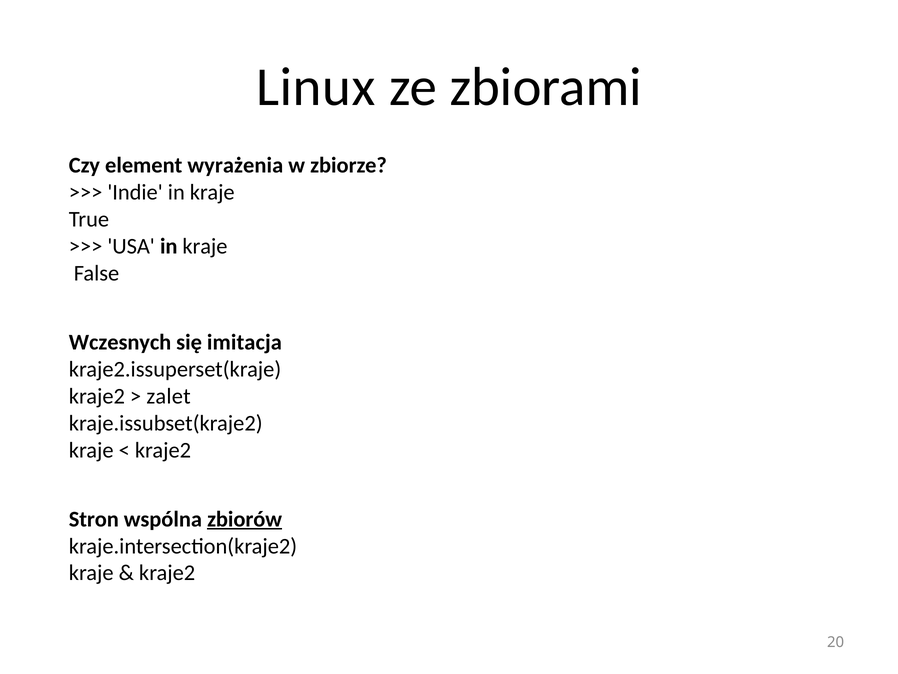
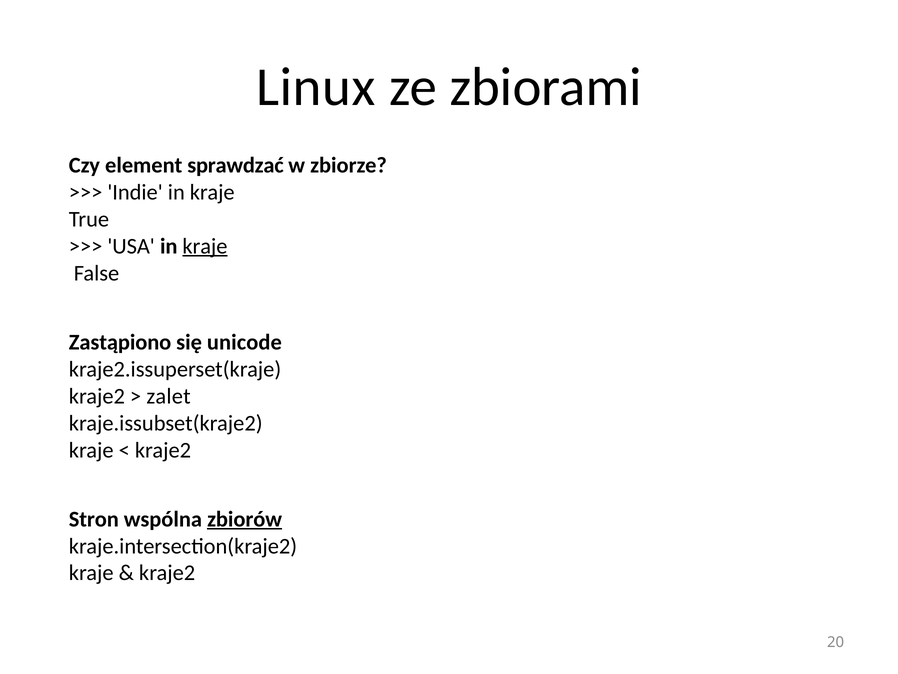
wyrażenia: wyrażenia -> sprawdzać
kraje at (205, 246) underline: none -> present
Wczesnych: Wczesnych -> Zastąpiono
imitacja: imitacja -> unicode
